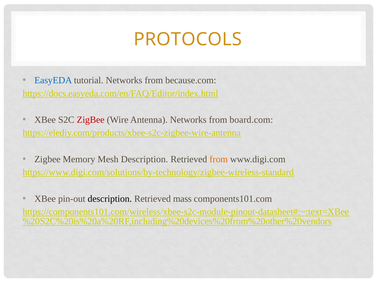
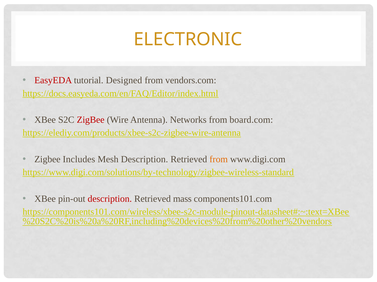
PROTOCOLS: PROTOCOLS -> ELECTRONIC
EasyEDA colour: blue -> red
tutorial Networks: Networks -> Designed
because.com: because.com -> vendors.com
Memory: Memory -> Includes
description at (110, 199) colour: black -> red
